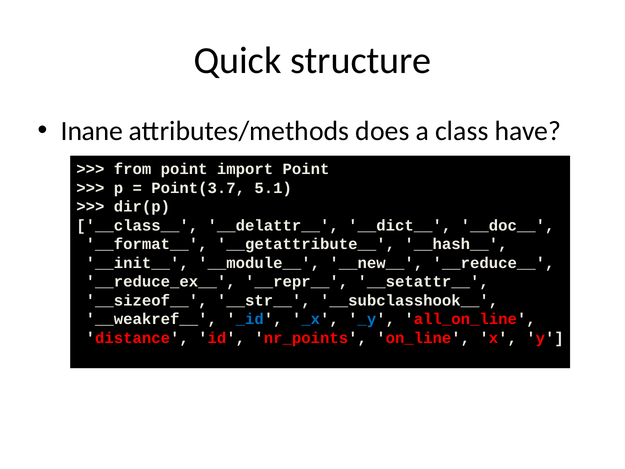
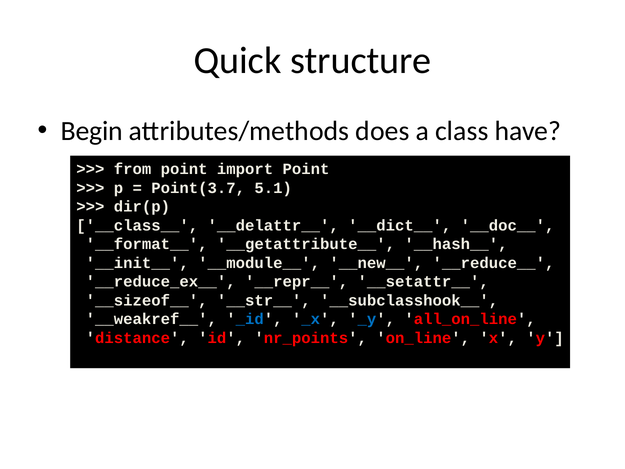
Inane: Inane -> Begin
